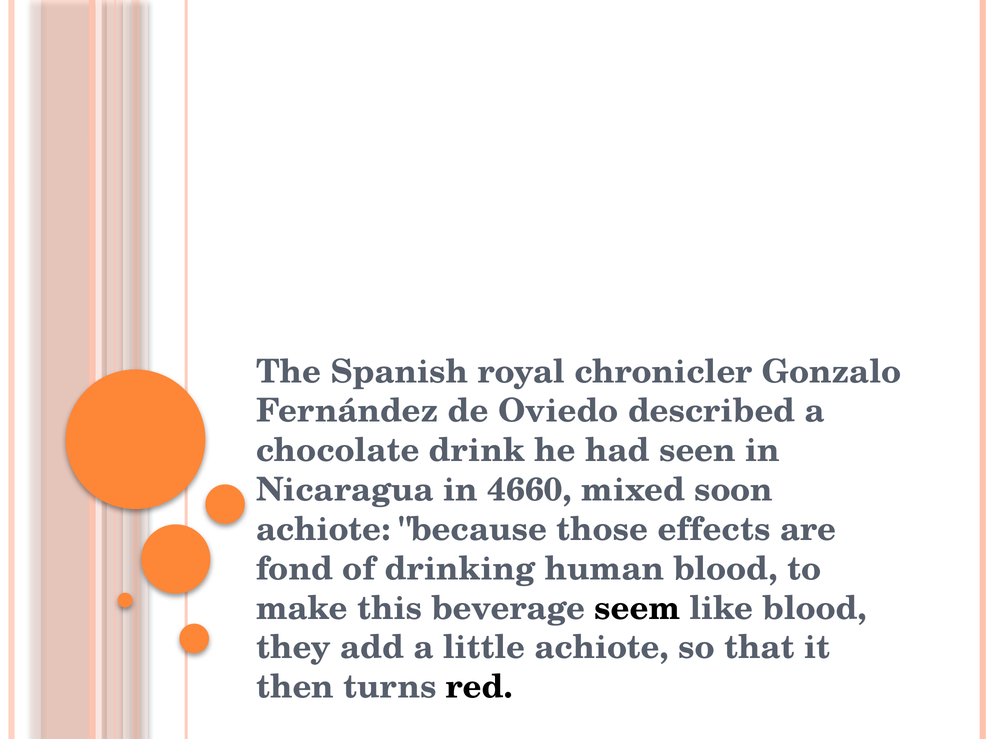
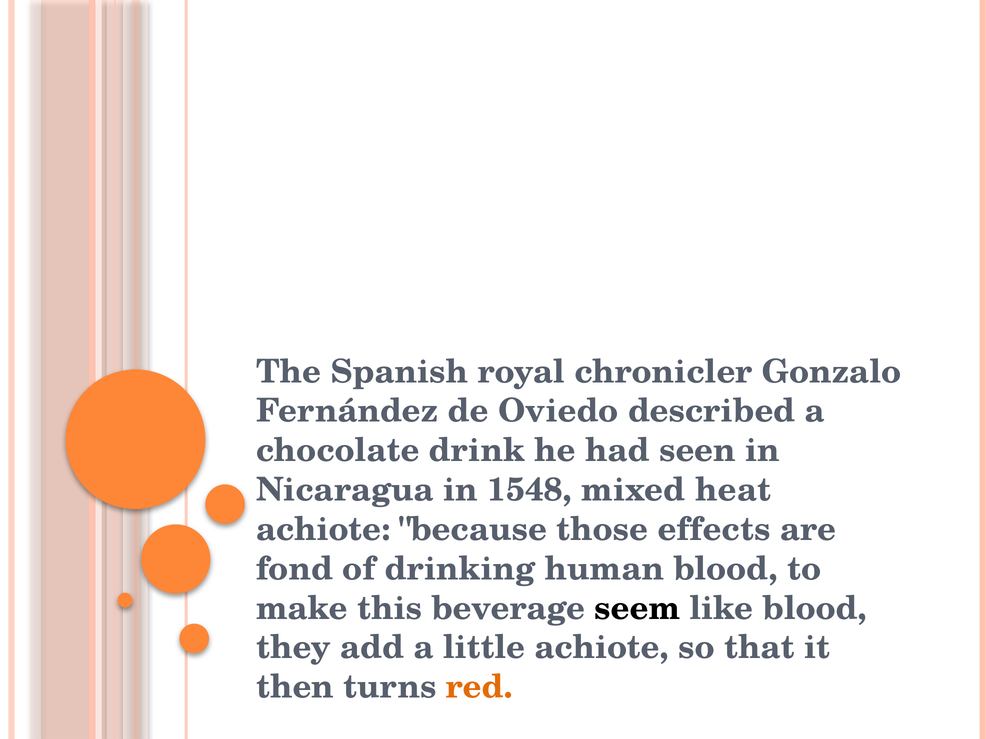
4660: 4660 -> 1548
soon: soon -> heat
red colour: black -> orange
